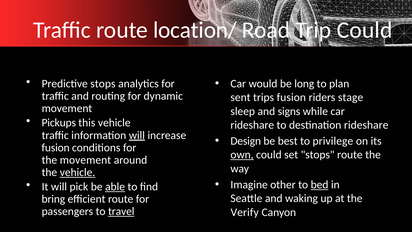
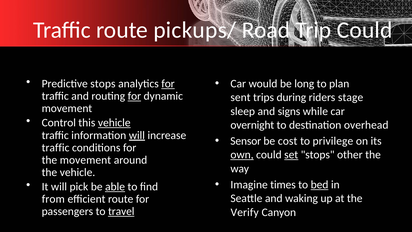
location/: location/ -> pickups/
for at (168, 84) underline: none -> present
for at (134, 96) underline: none -> present
trips fusion: fusion -> during
Pickups: Pickups -> Control
vehicle at (114, 123) underline: none -> present
rideshare at (252, 125): rideshare -> overnight
destination rideshare: rideshare -> overhead
Design: Design -> Sensor
best: best -> cost
fusion at (56, 147): fusion -> traffic
set underline: none -> present
stops route: route -> other
vehicle at (78, 172) underline: present -> none
other: other -> times
bring: bring -> from
